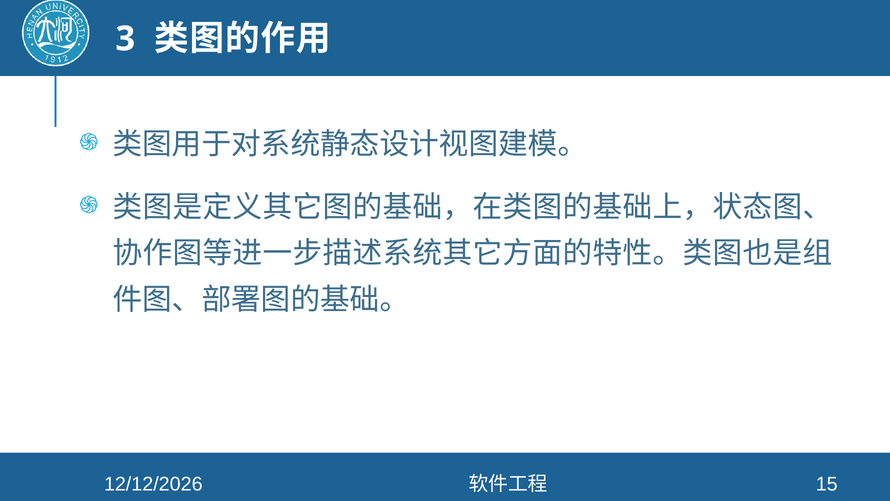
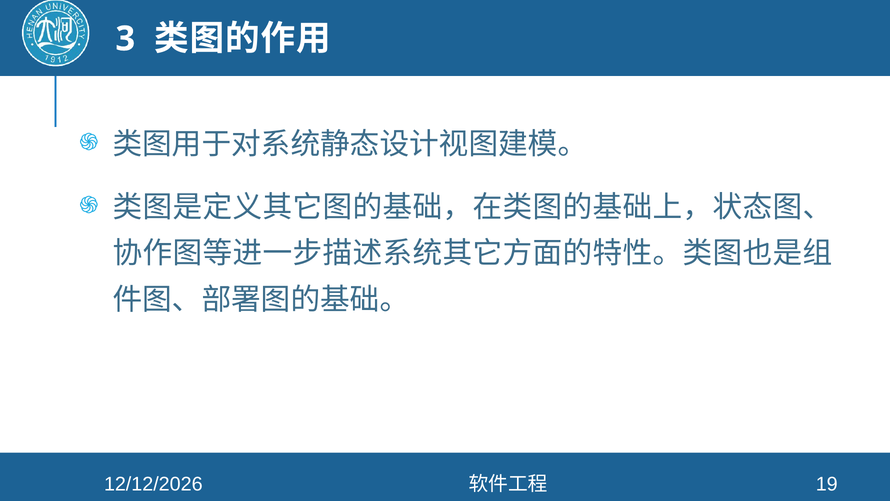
15: 15 -> 19
